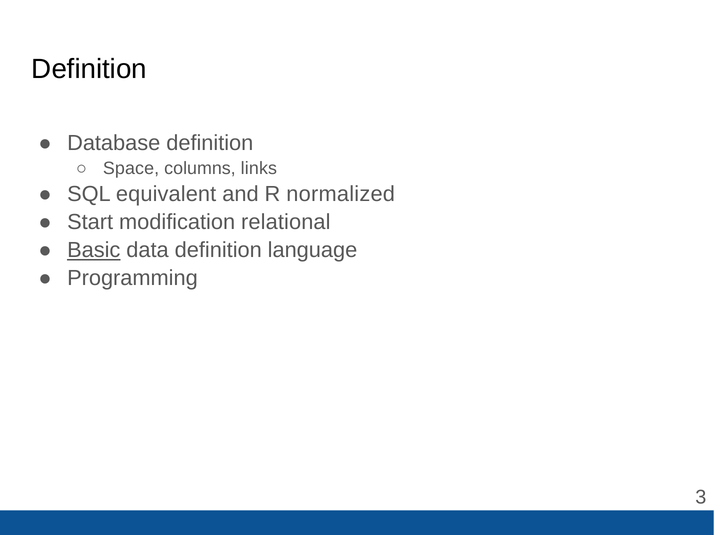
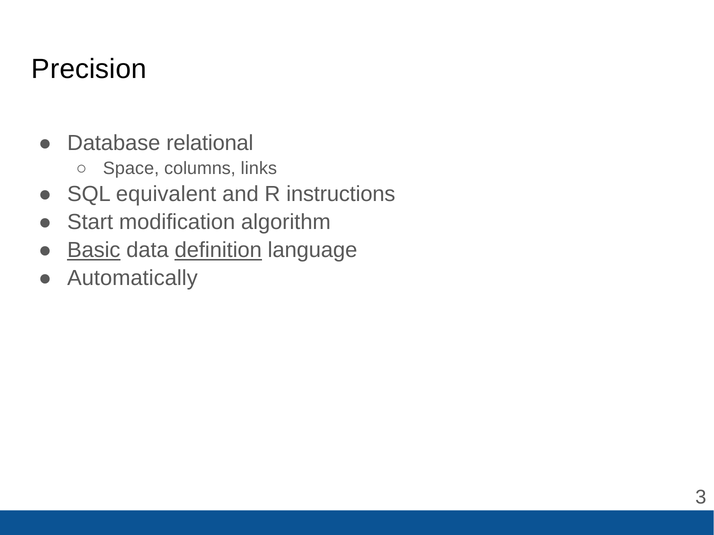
Definition at (89, 69): Definition -> Precision
Database definition: definition -> relational
normalized: normalized -> instructions
relational: relational -> algorithm
definition at (218, 250) underline: none -> present
Programming: Programming -> Automatically
